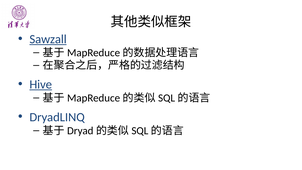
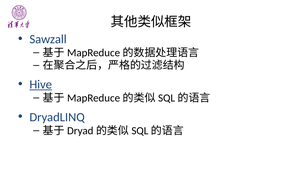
Sawzall underline: present -> none
